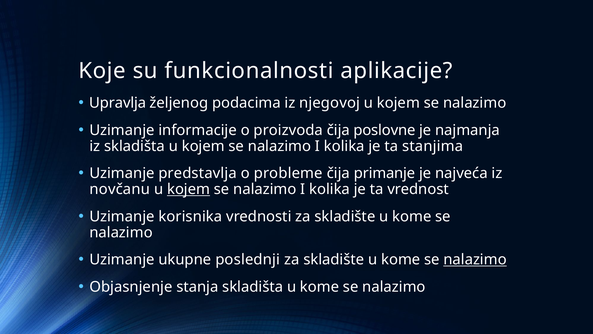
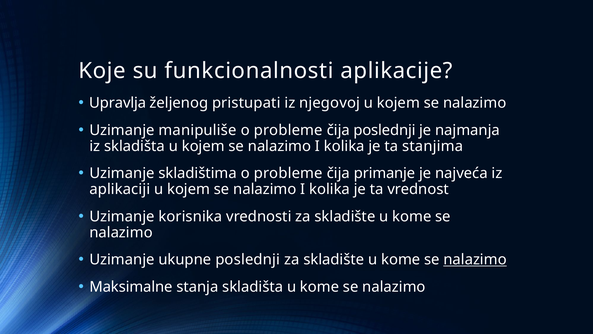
podacima: podacima -> pristupati
informacije: informacije -> manipuliše
proizvoda at (288, 130): proizvoda -> probleme
čija poslovne: poslovne -> poslednji
predstavlja: predstavlja -> skladištima
novčanu: novčanu -> aplikaciji
kojem at (189, 189) underline: present -> none
Objasnjenje: Objasnjenje -> Maksimalne
